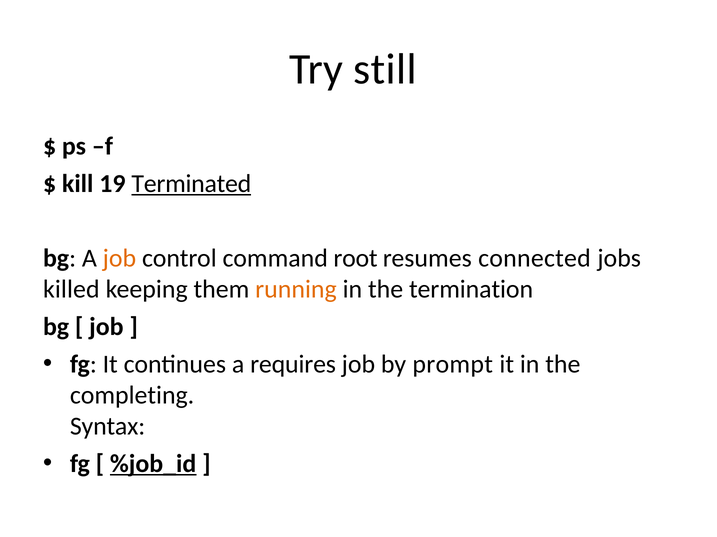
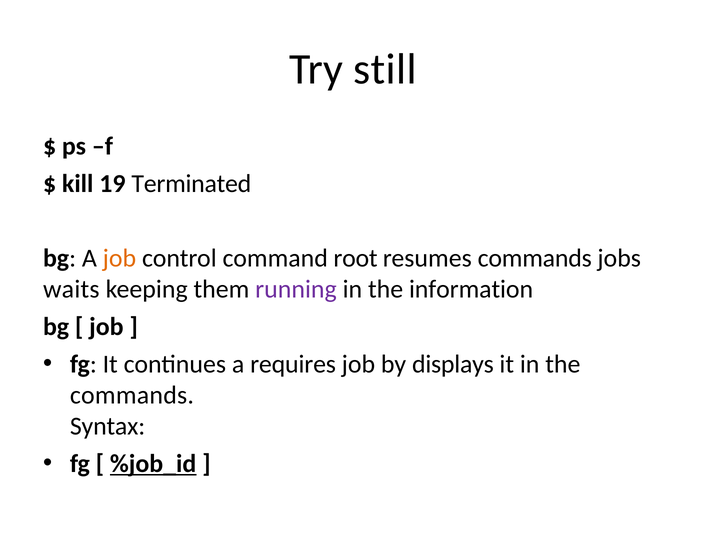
Terminated underline: present -> none
resumes connected: connected -> commands
killed: killed -> waits
running colour: orange -> purple
termination: termination -> information
prompt: prompt -> displays
completing at (132, 396): completing -> commands
